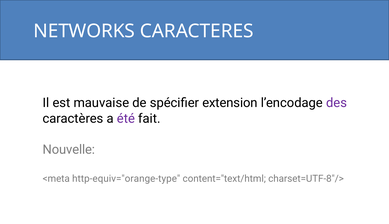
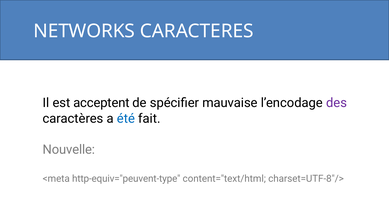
mauvaise: mauvaise -> acceptent
extension: extension -> mauvaise
été colour: purple -> blue
http-equiv="orange-type: http-equiv="orange-type -> http-equiv="peuvent-type
